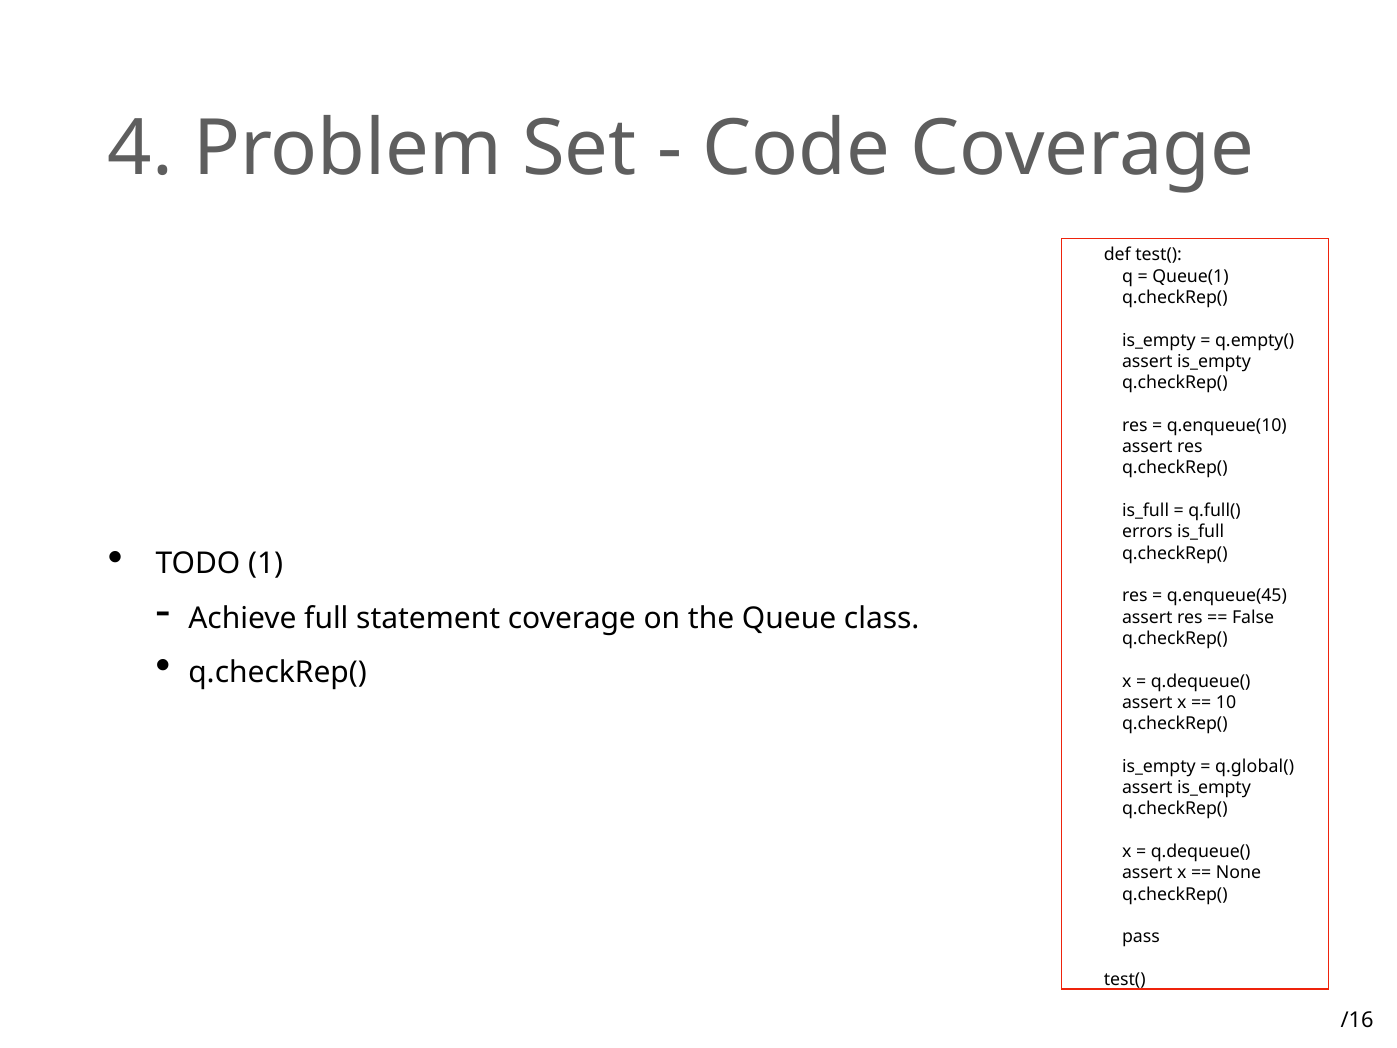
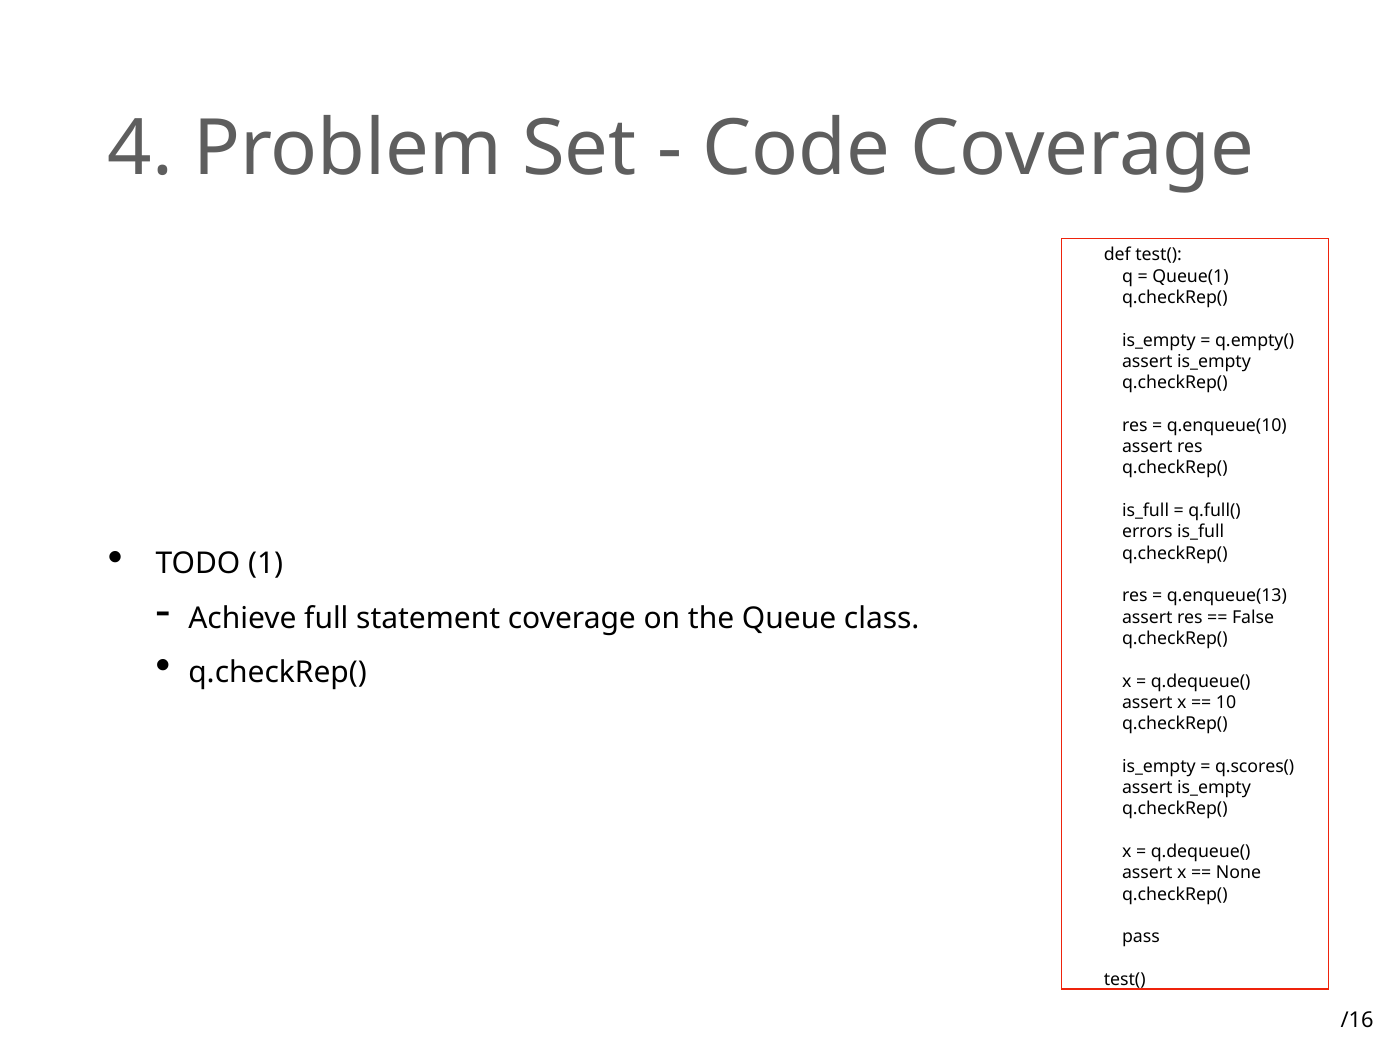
q.enqueue(45: q.enqueue(45 -> q.enqueue(13
q.global(: q.global( -> q.scores(
